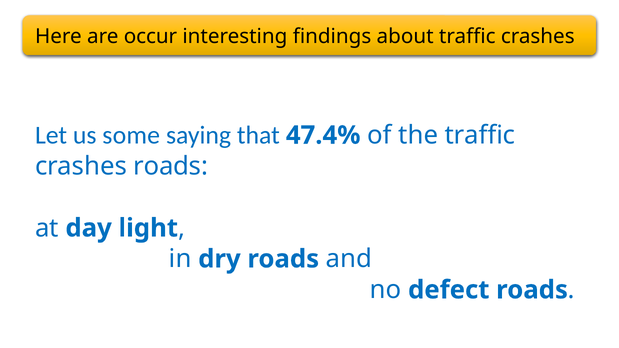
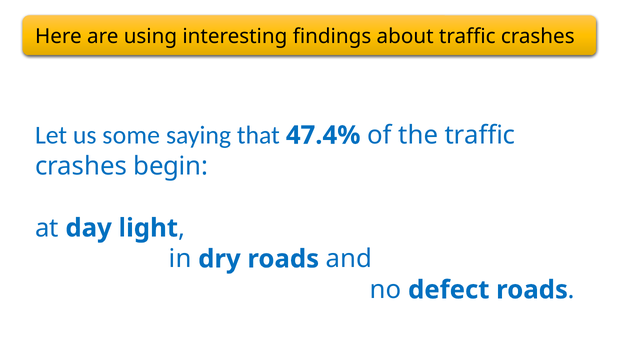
occur: occur -> using
crashes roads: roads -> begin
